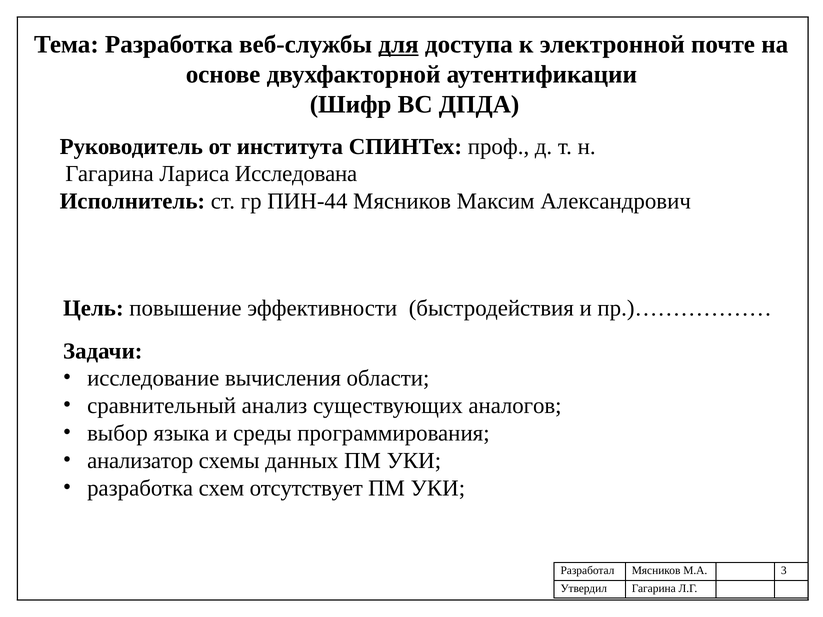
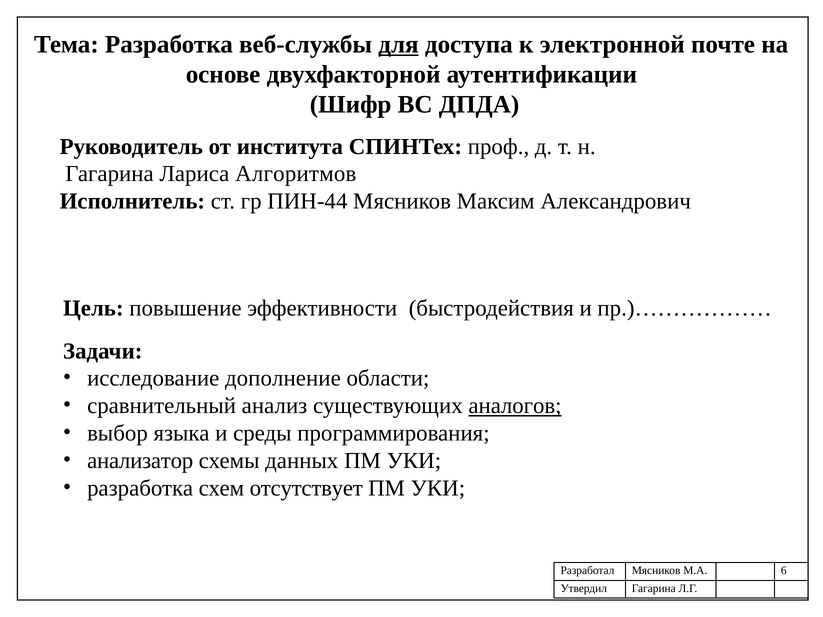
Исследована: Исследована -> Алгоритмов
вычисления: вычисления -> дополнение
аналогов underline: none -> present
3: 3 -> 6
